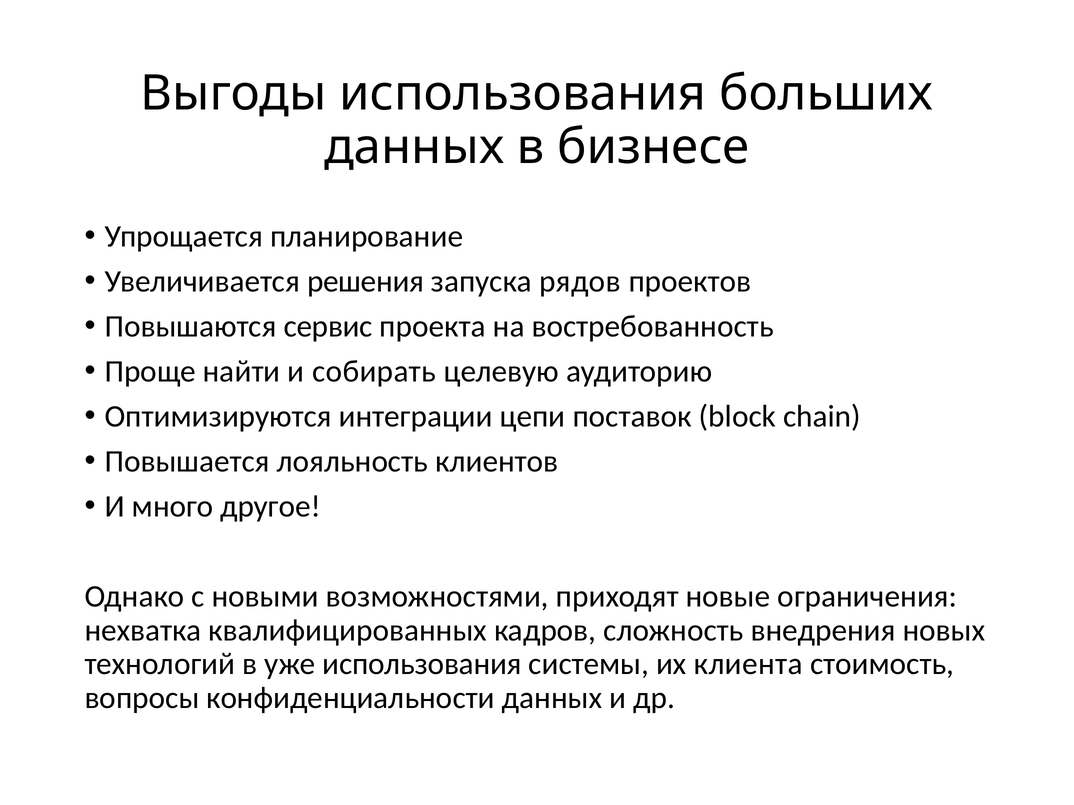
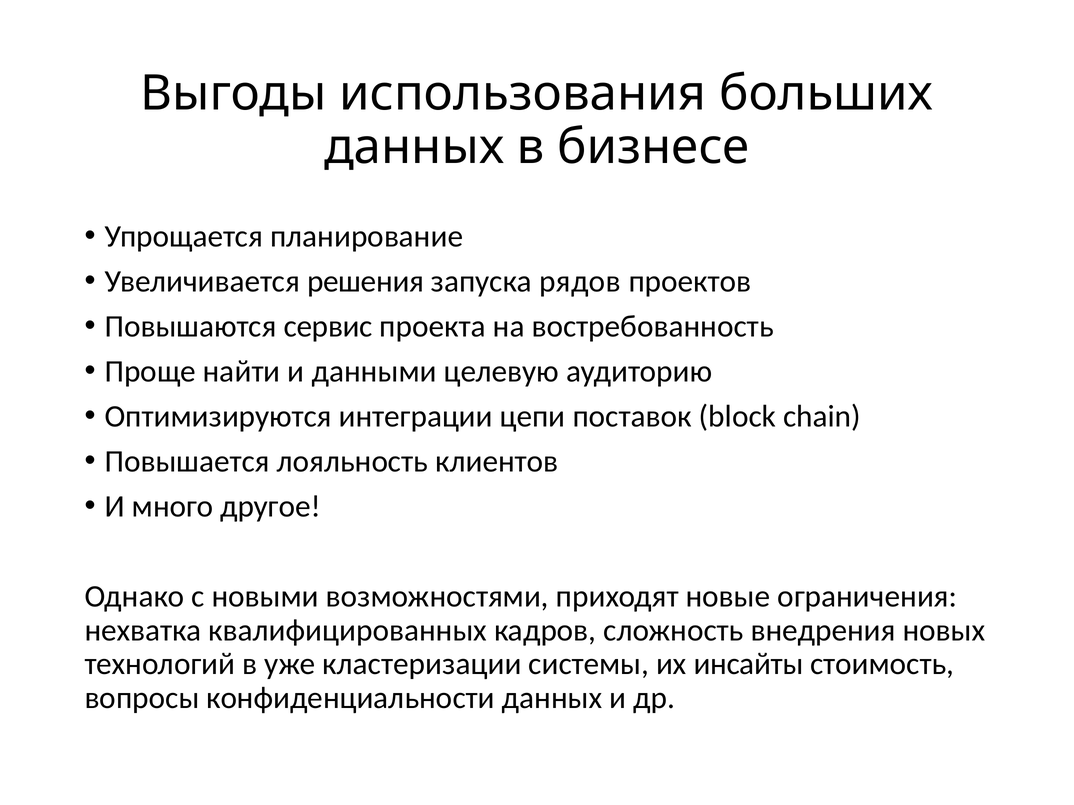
собирать: собирать -> данными
уже использования: использования -> кластеризации
клиента: клиента -> инсайты
